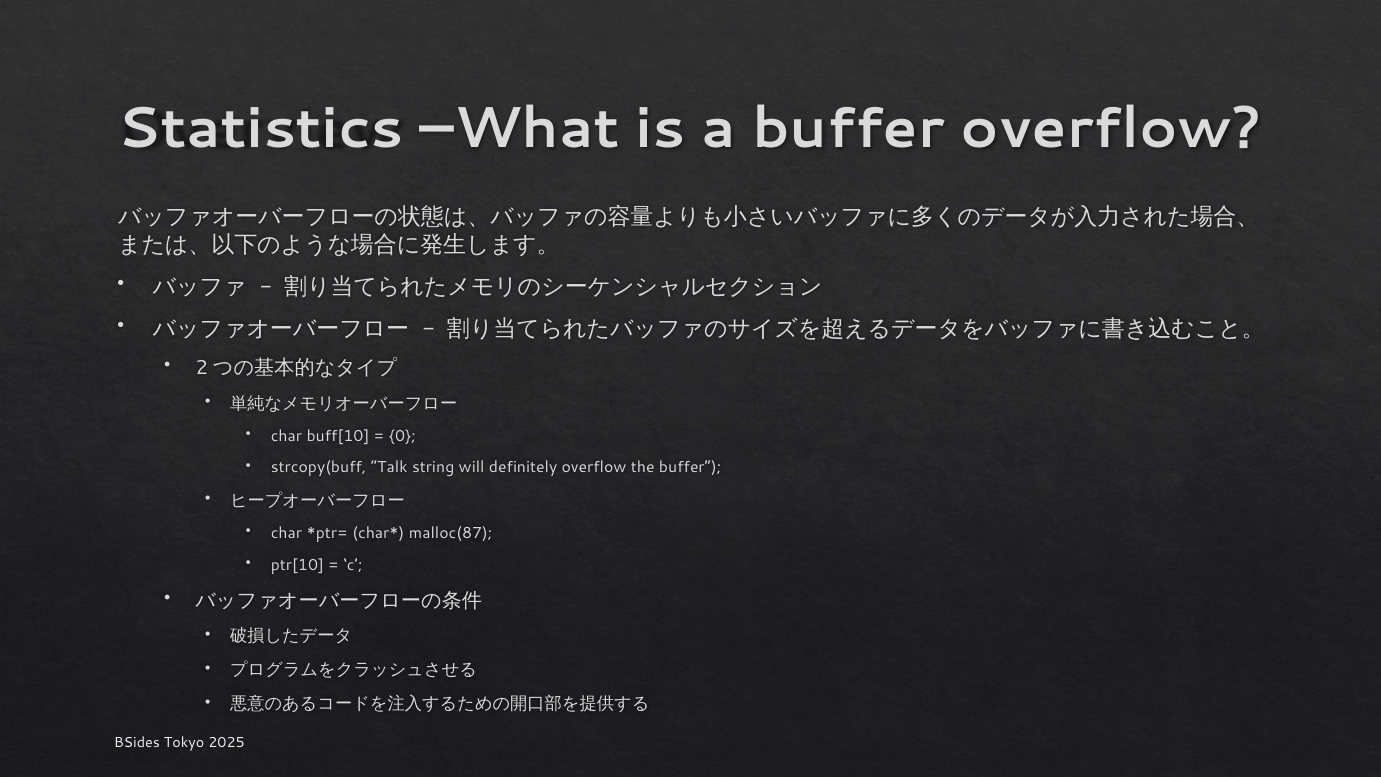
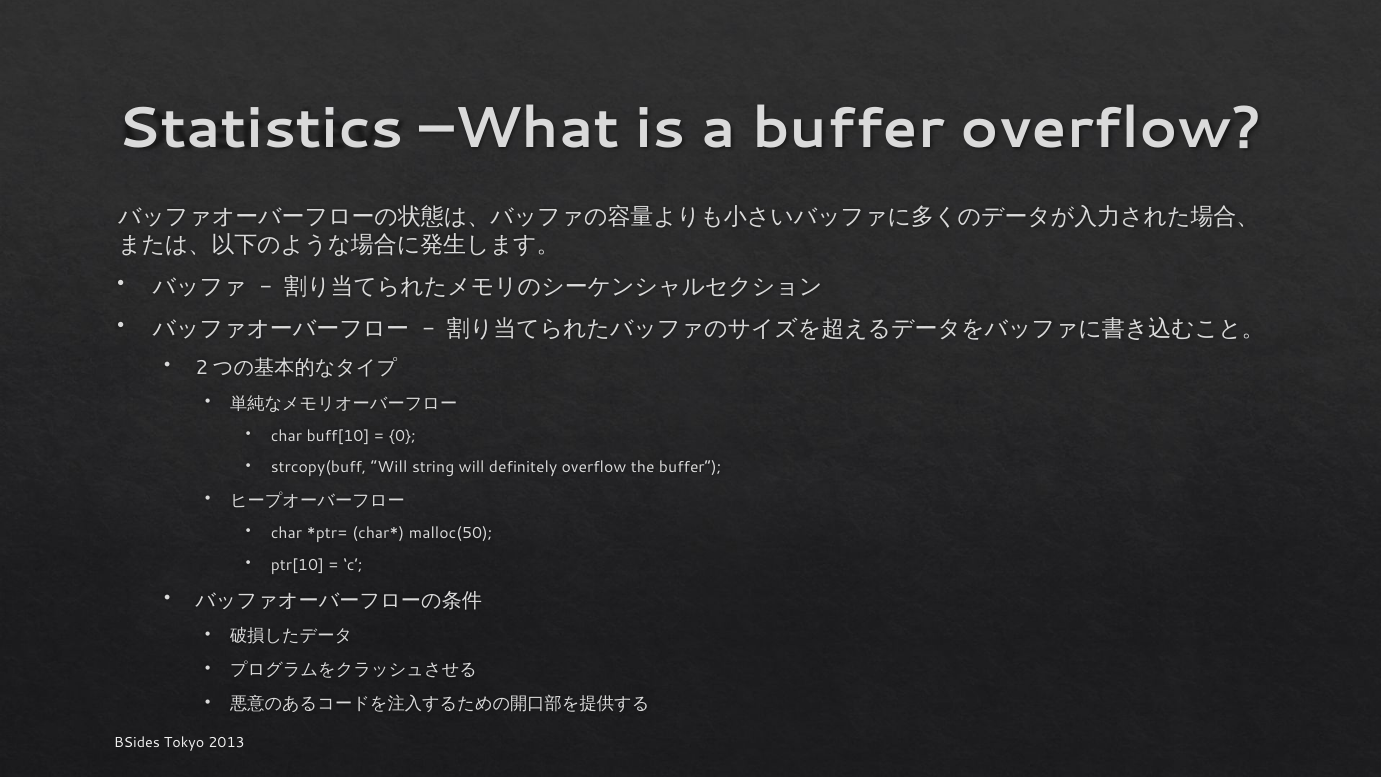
strcopy(buff Talk: Talk -> Will
malloc(87: malloc(87 -> malloc(50
2025: 2025 -> 2013
